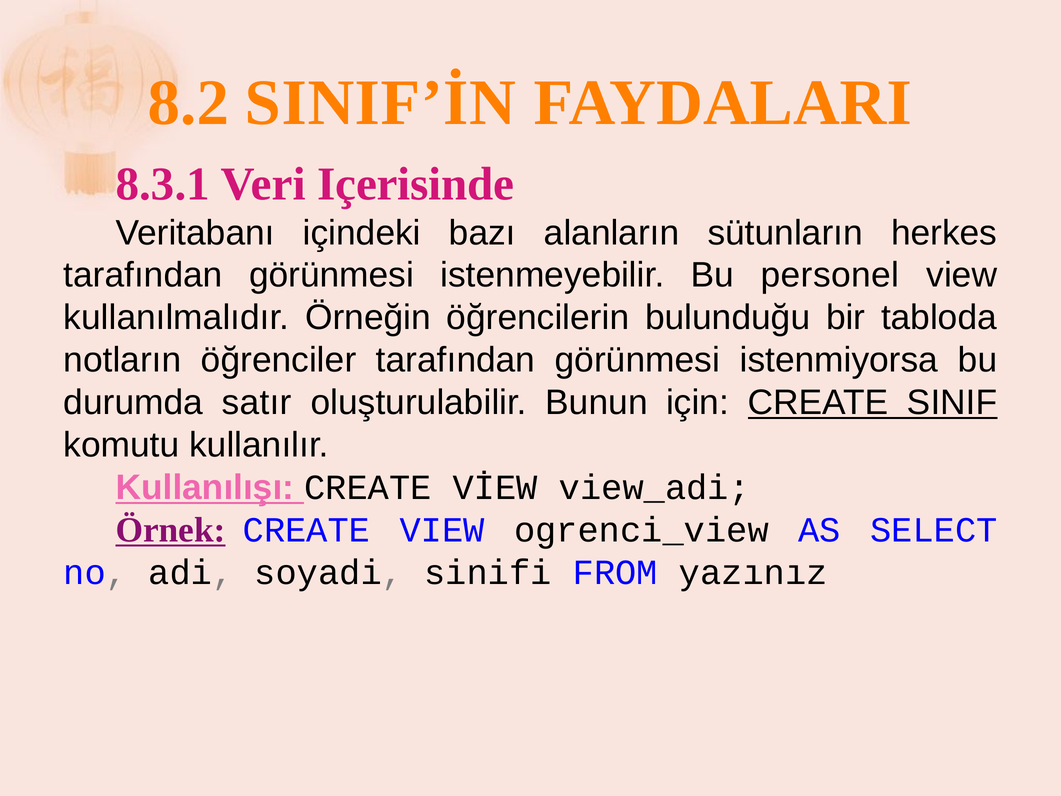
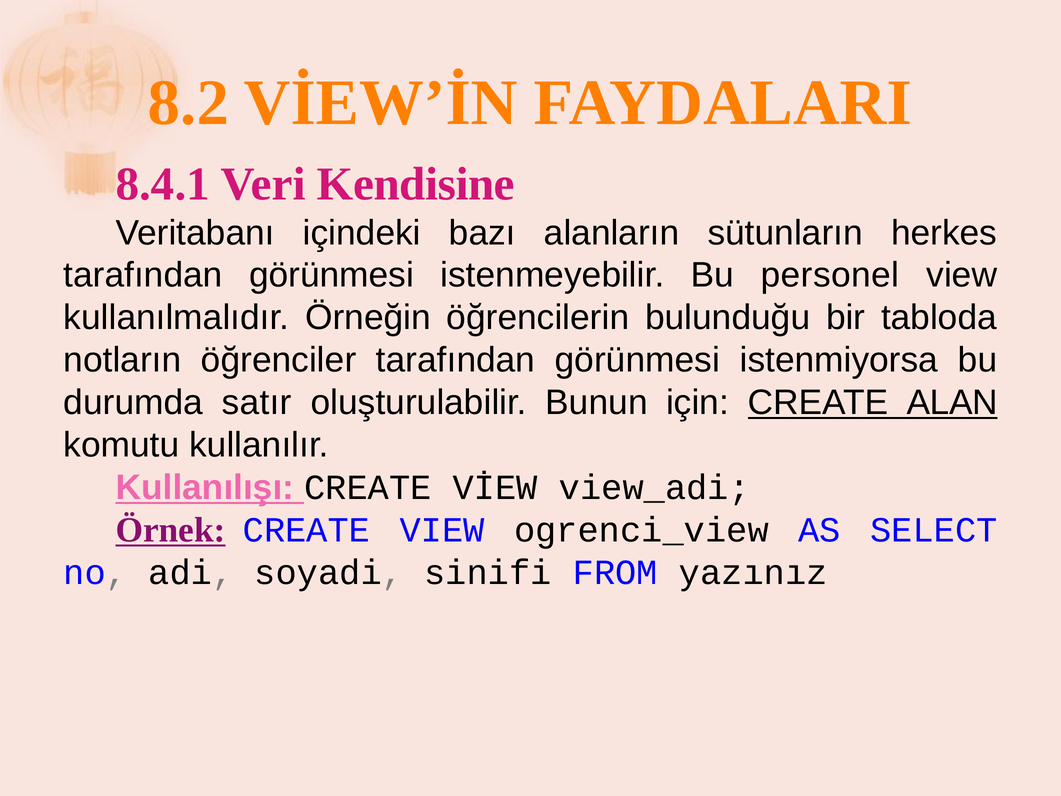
SINIF’İN: SINIF’İN -> VİEW’İN
8.3.1: 8.3.1 -> 8.4.1
Içerisinde: Içerisinde -> Kendisine
SINIF: SINIF -> ALAN
